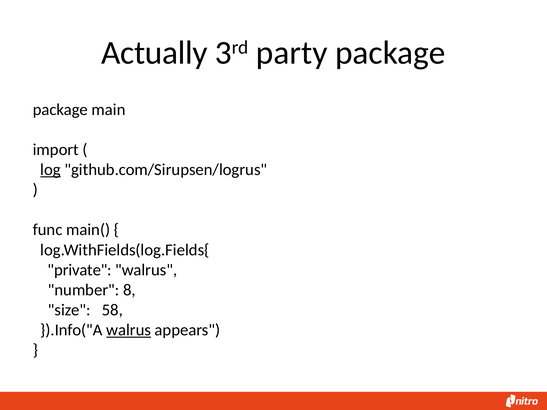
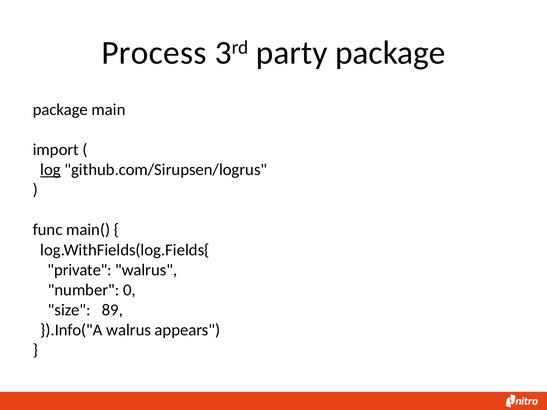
Actually: Actually -> Process
8: 8 -> 0
58: 58 -> 89
walrus at (129, 330) underline: present -> none
